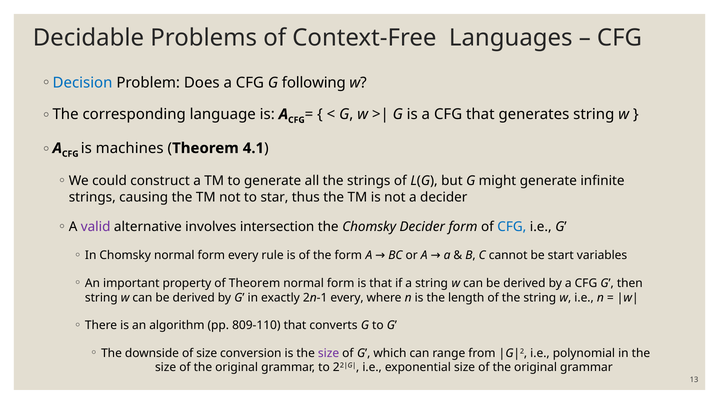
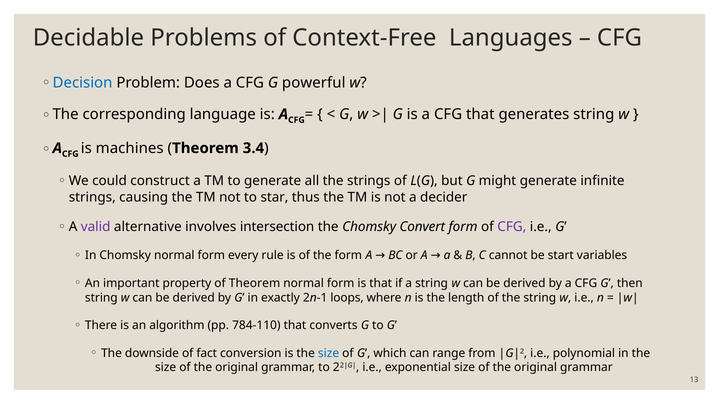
following: following -> powerful
4.1: 4.1 -> 3.4
Chomsky Decider: Decider -> Convert
CFG at (512, 227) colour: blue -> purple
2n-1 every: every -> loops
809-110: 809-110 -> 784-110
of size: size -> fact
size at (329, 354) colour: purple -> blue
